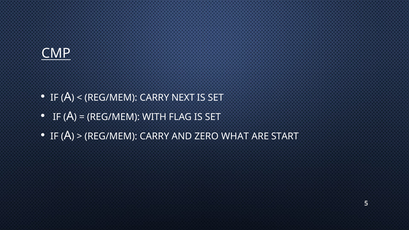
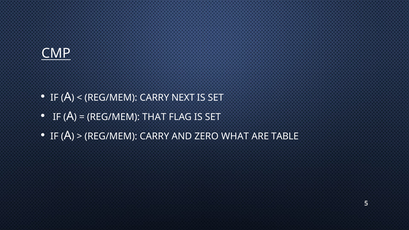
WITH: WITH -> THAT
START: START -> TABLE
